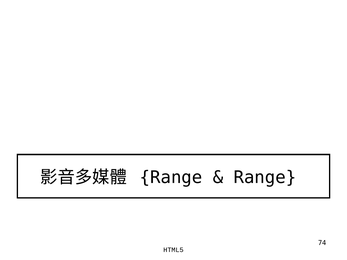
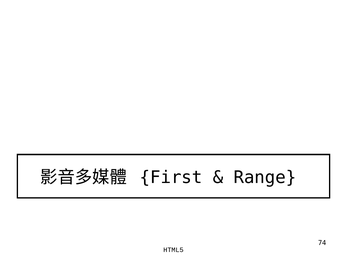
Range at (171, 178): Range -> First
